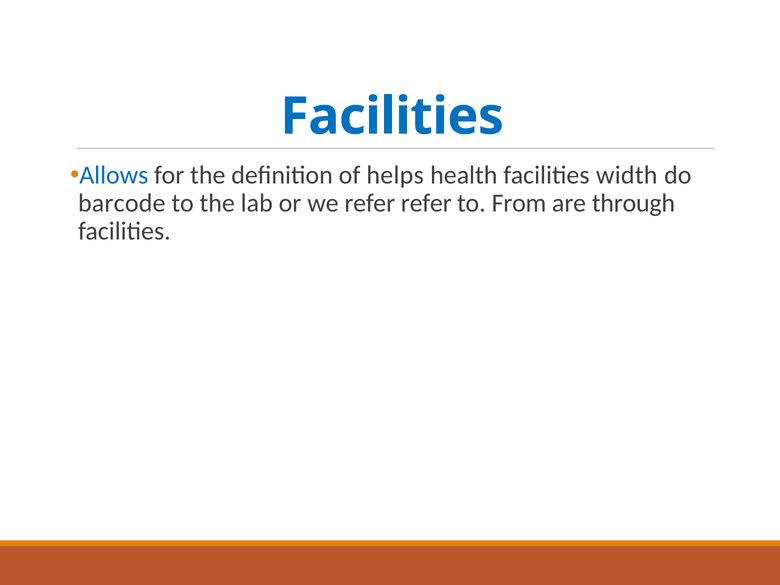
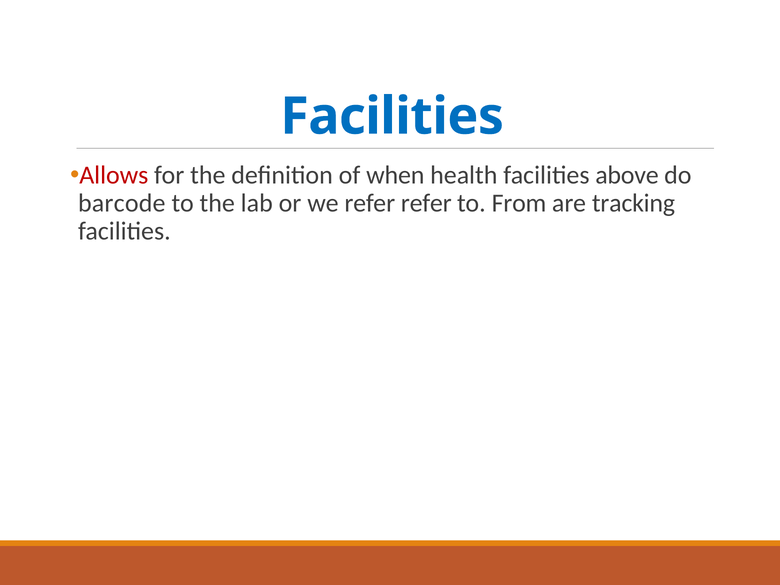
Allows colour: blue -> red
helps: helps -> when
width: width -> above
through: through -> tracking
